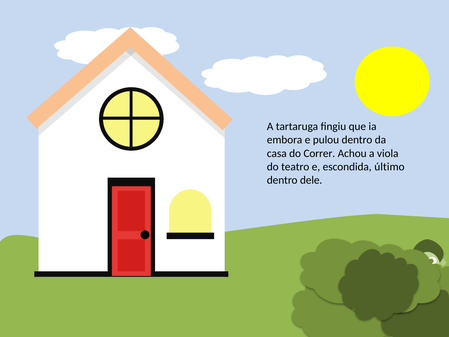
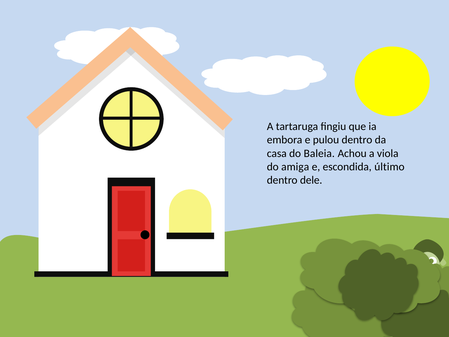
Correr: Correr -> Baleia
teatro: teatro -> amiga
